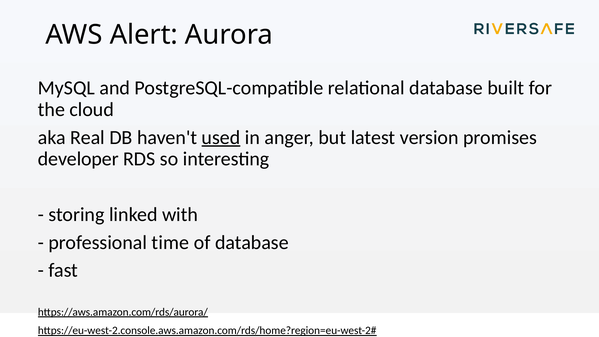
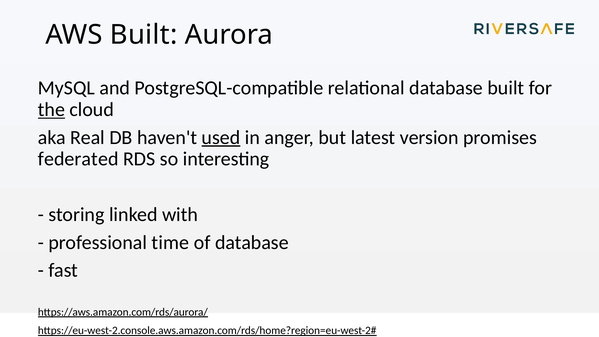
AWS Alert: Alert -> Built
the underline: none -> present
developer: developer -> federated
